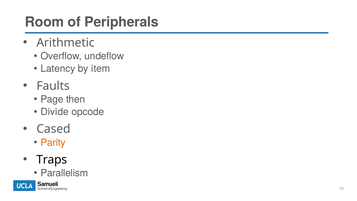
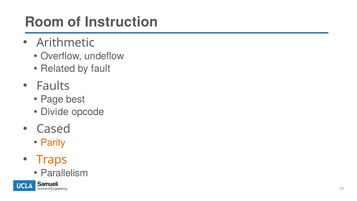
Peripherals: Peripherals -> Instruction
Latency: Latency -> Related
item: item -> fault
then: then -> best
Traps colour: black -> orange
